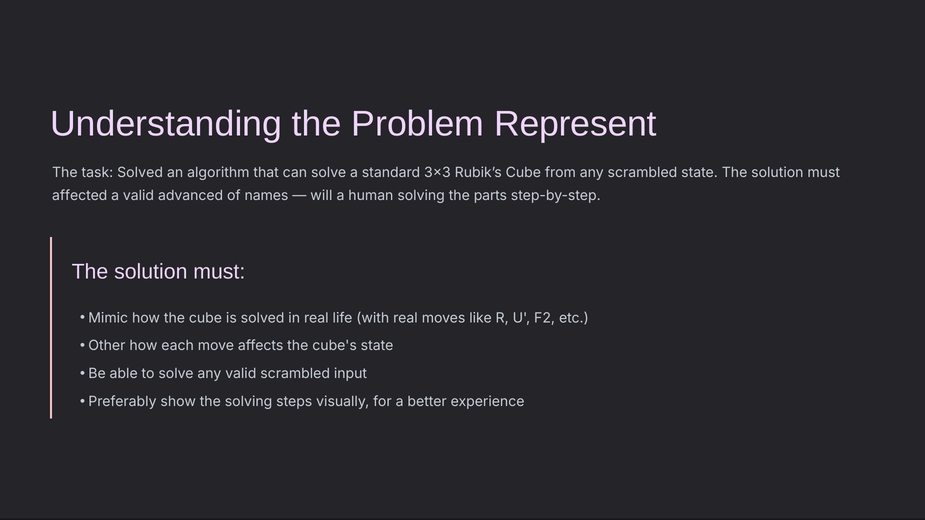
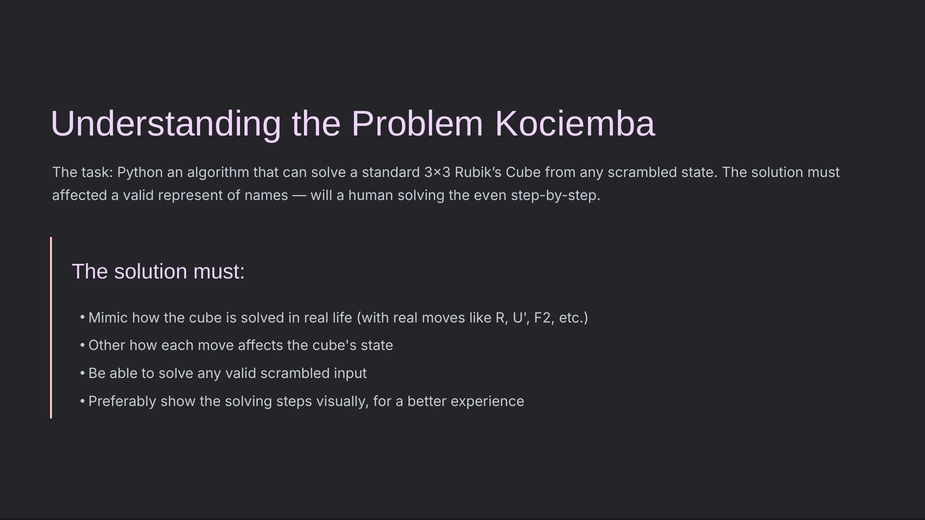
Represent: Represent -> Kociemba
task Solved: Solved -> Python
advanced: advanced -> represent
parts: parts -> even
